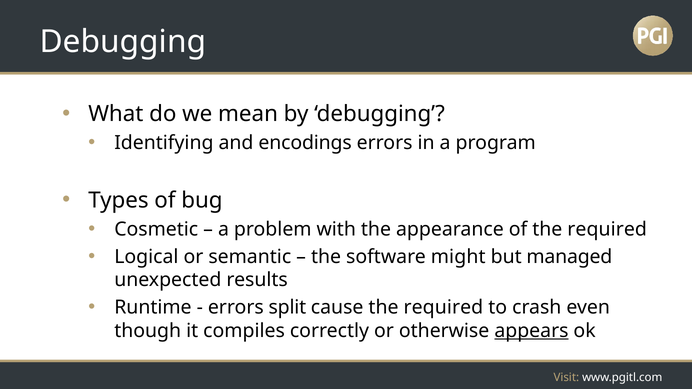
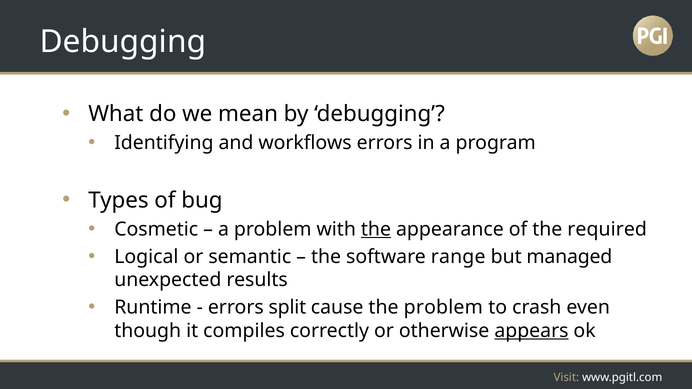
encodings: encodings -> workflows
the at (376, 229) underline: none -> present
might: might -> range
cause the required: required -> problem
